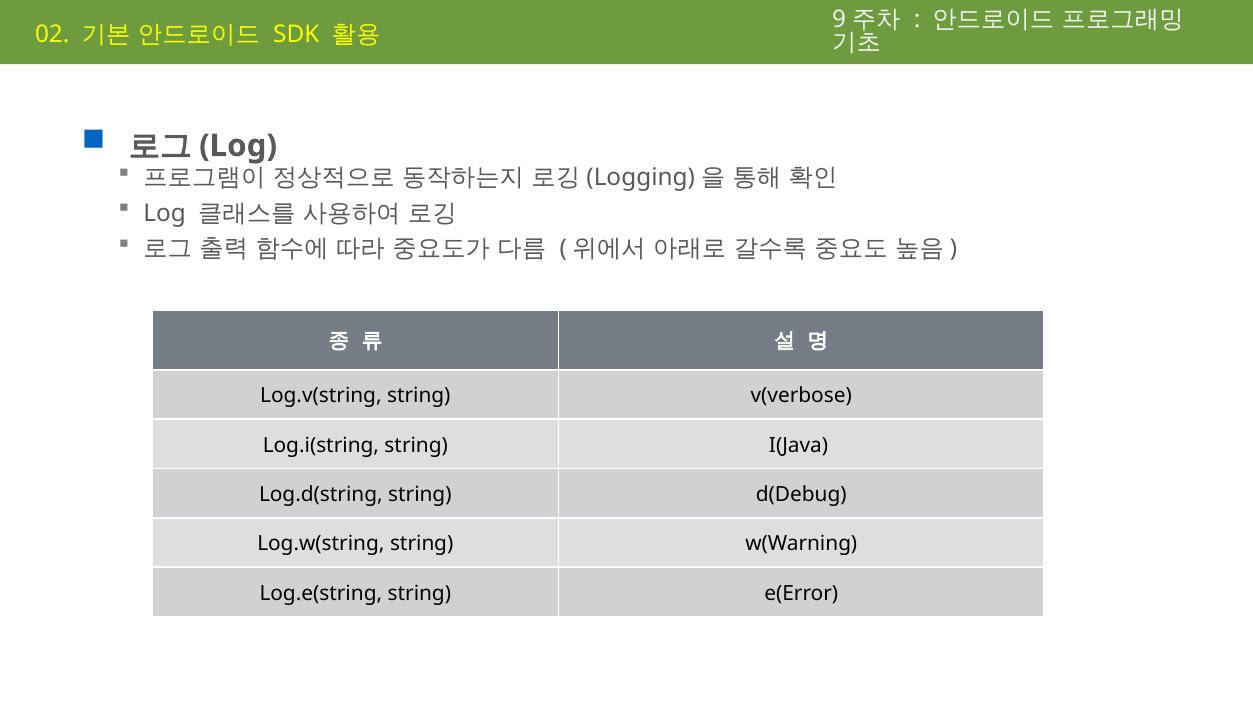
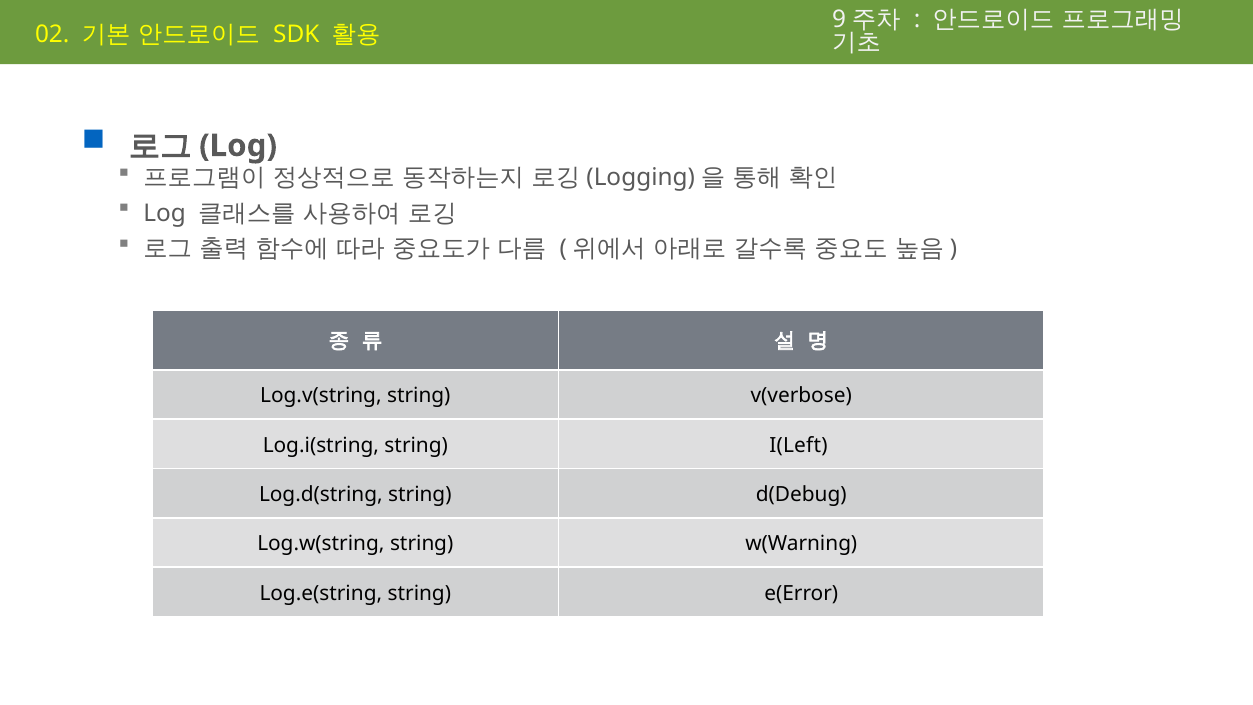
I(Java: I(Java -> I(Left
